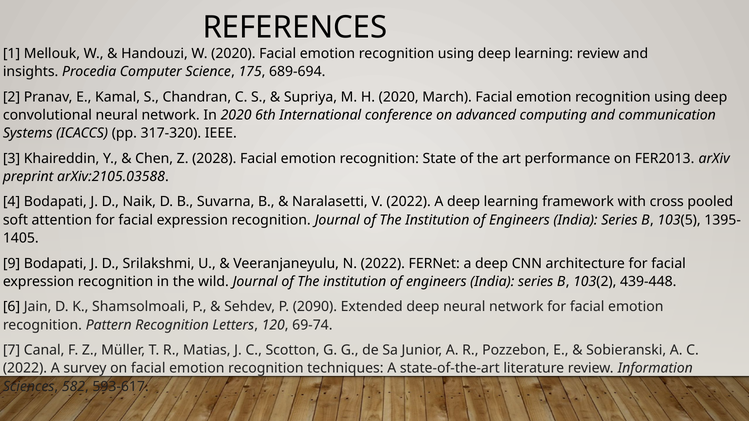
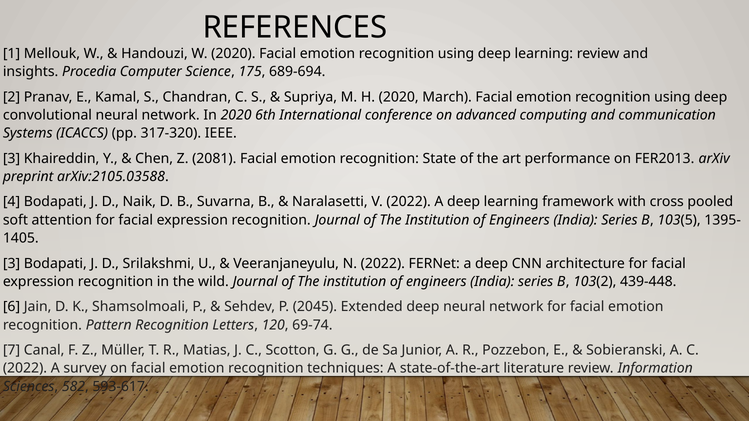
2028: 2028 -> 2081
9 at (12, 264): 9 -> 3
2090: 2090 -> 2045
